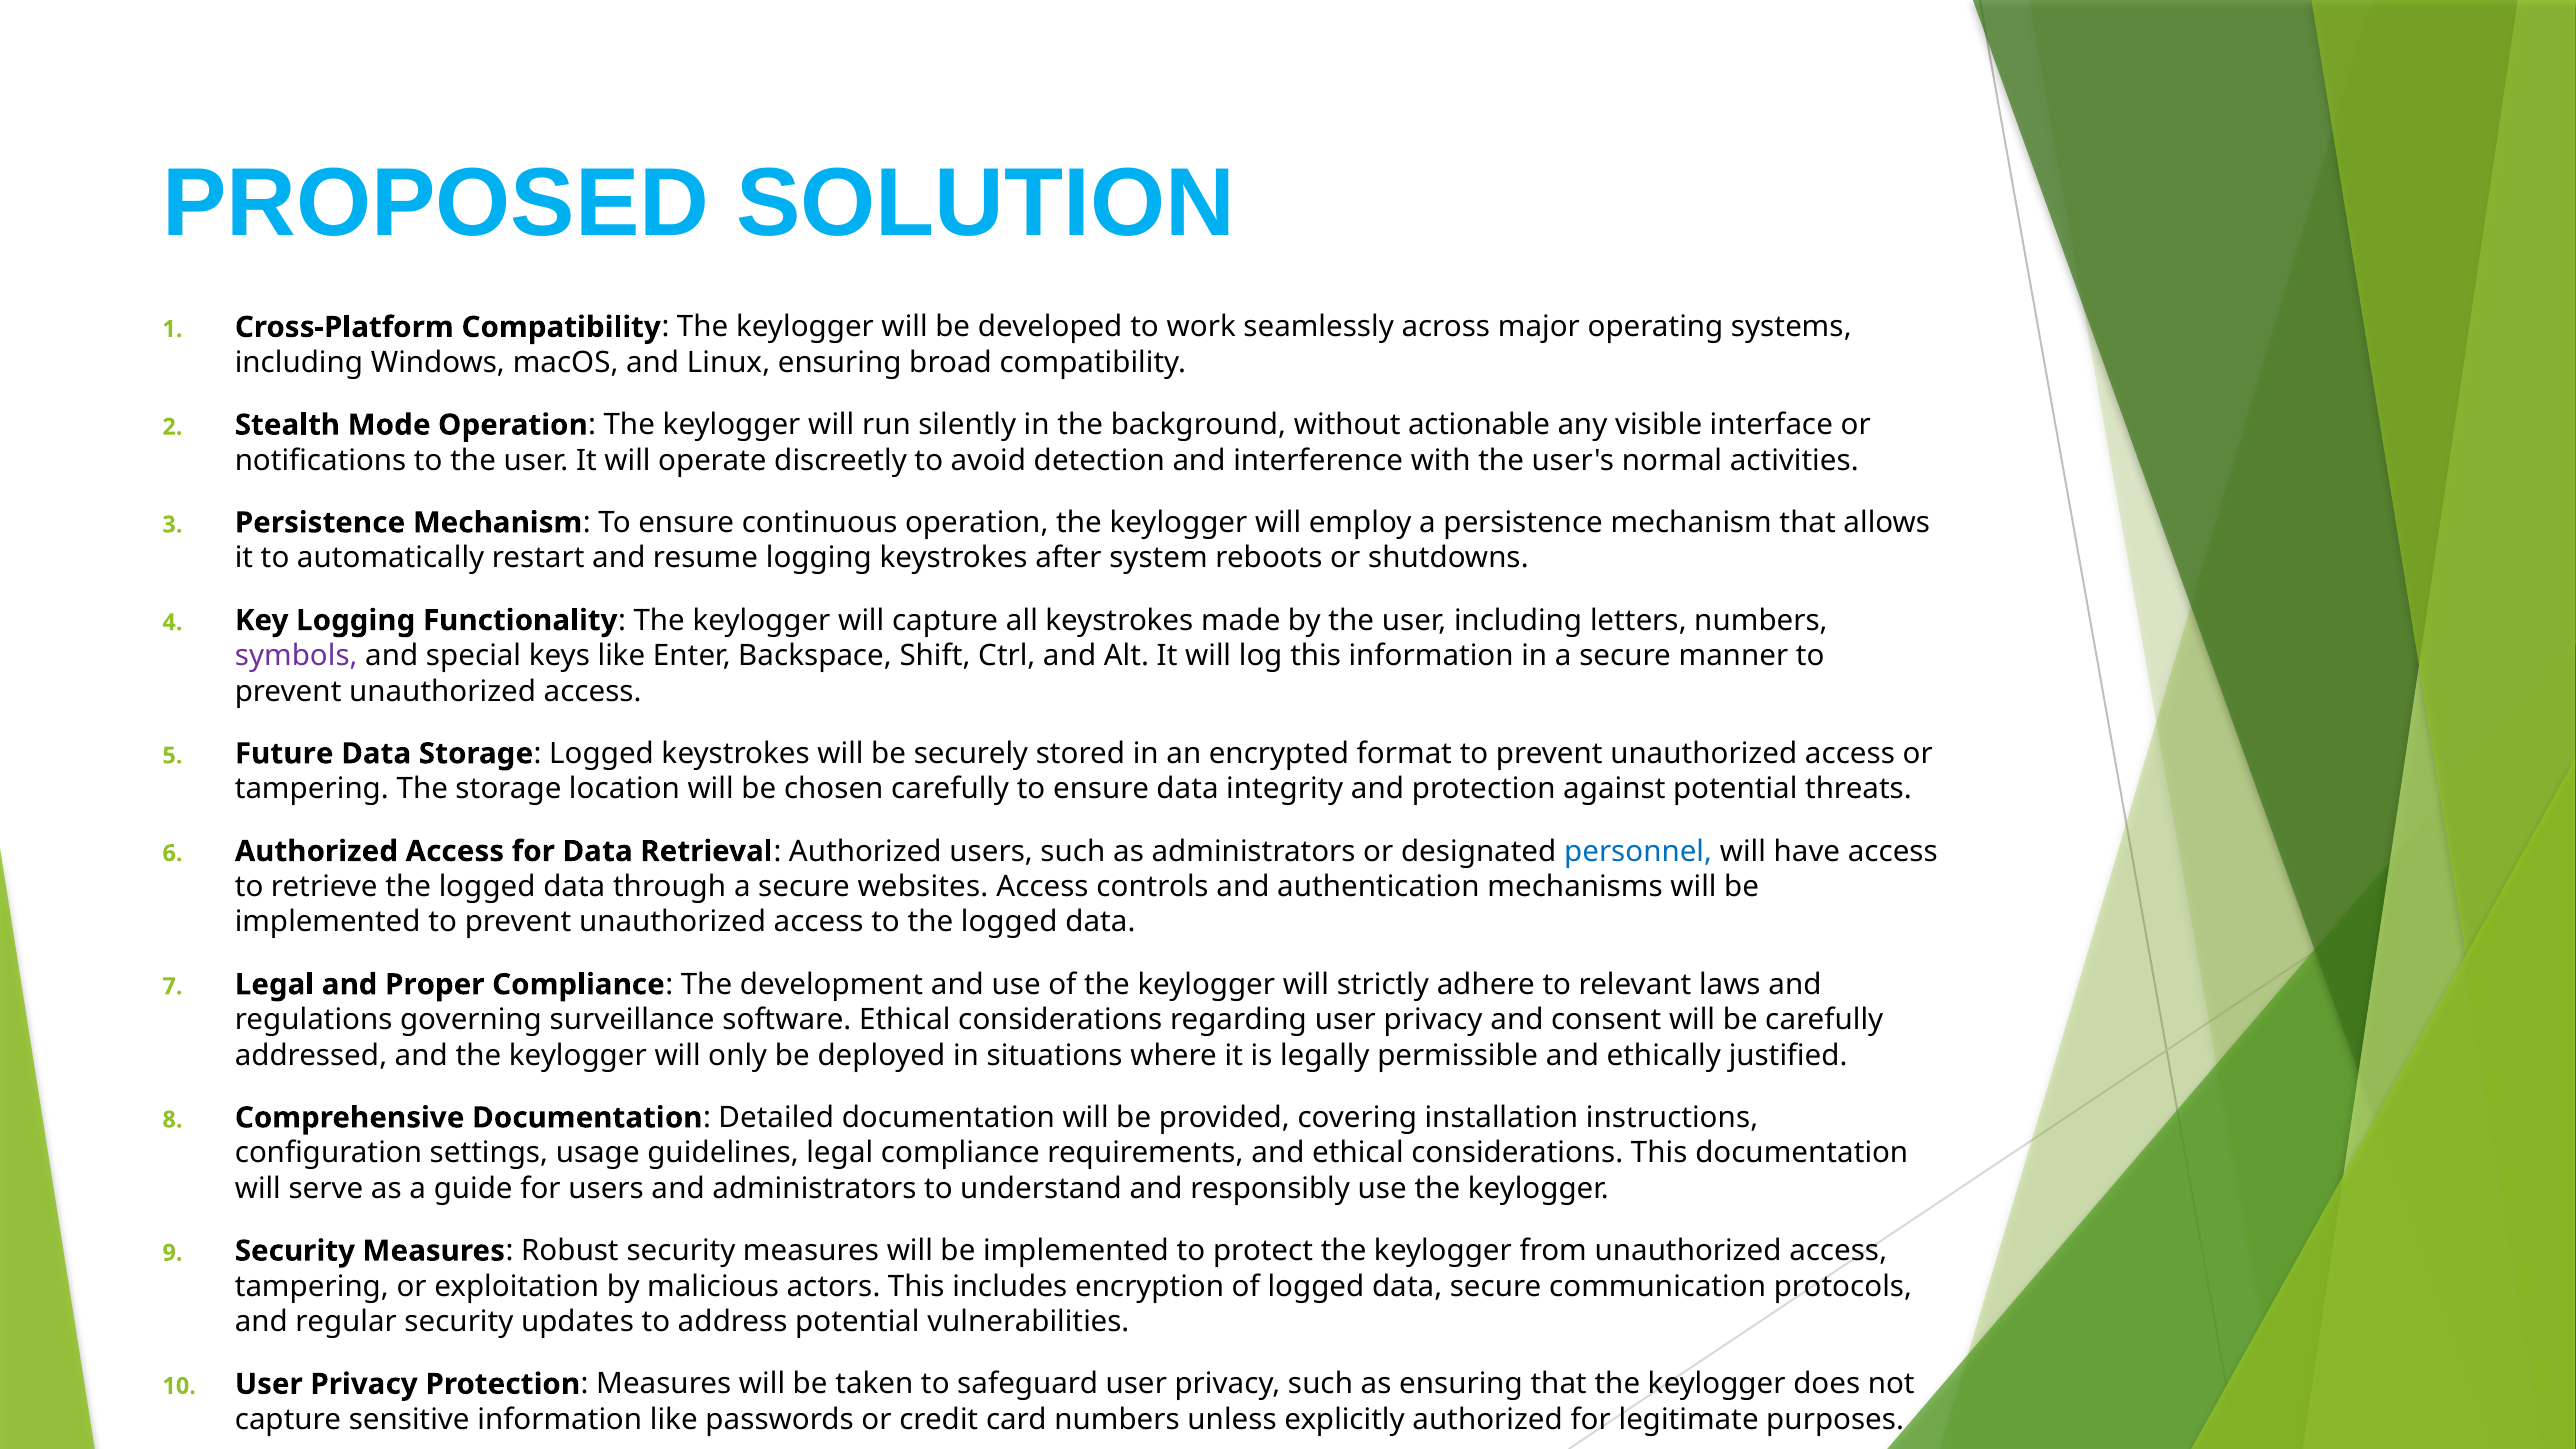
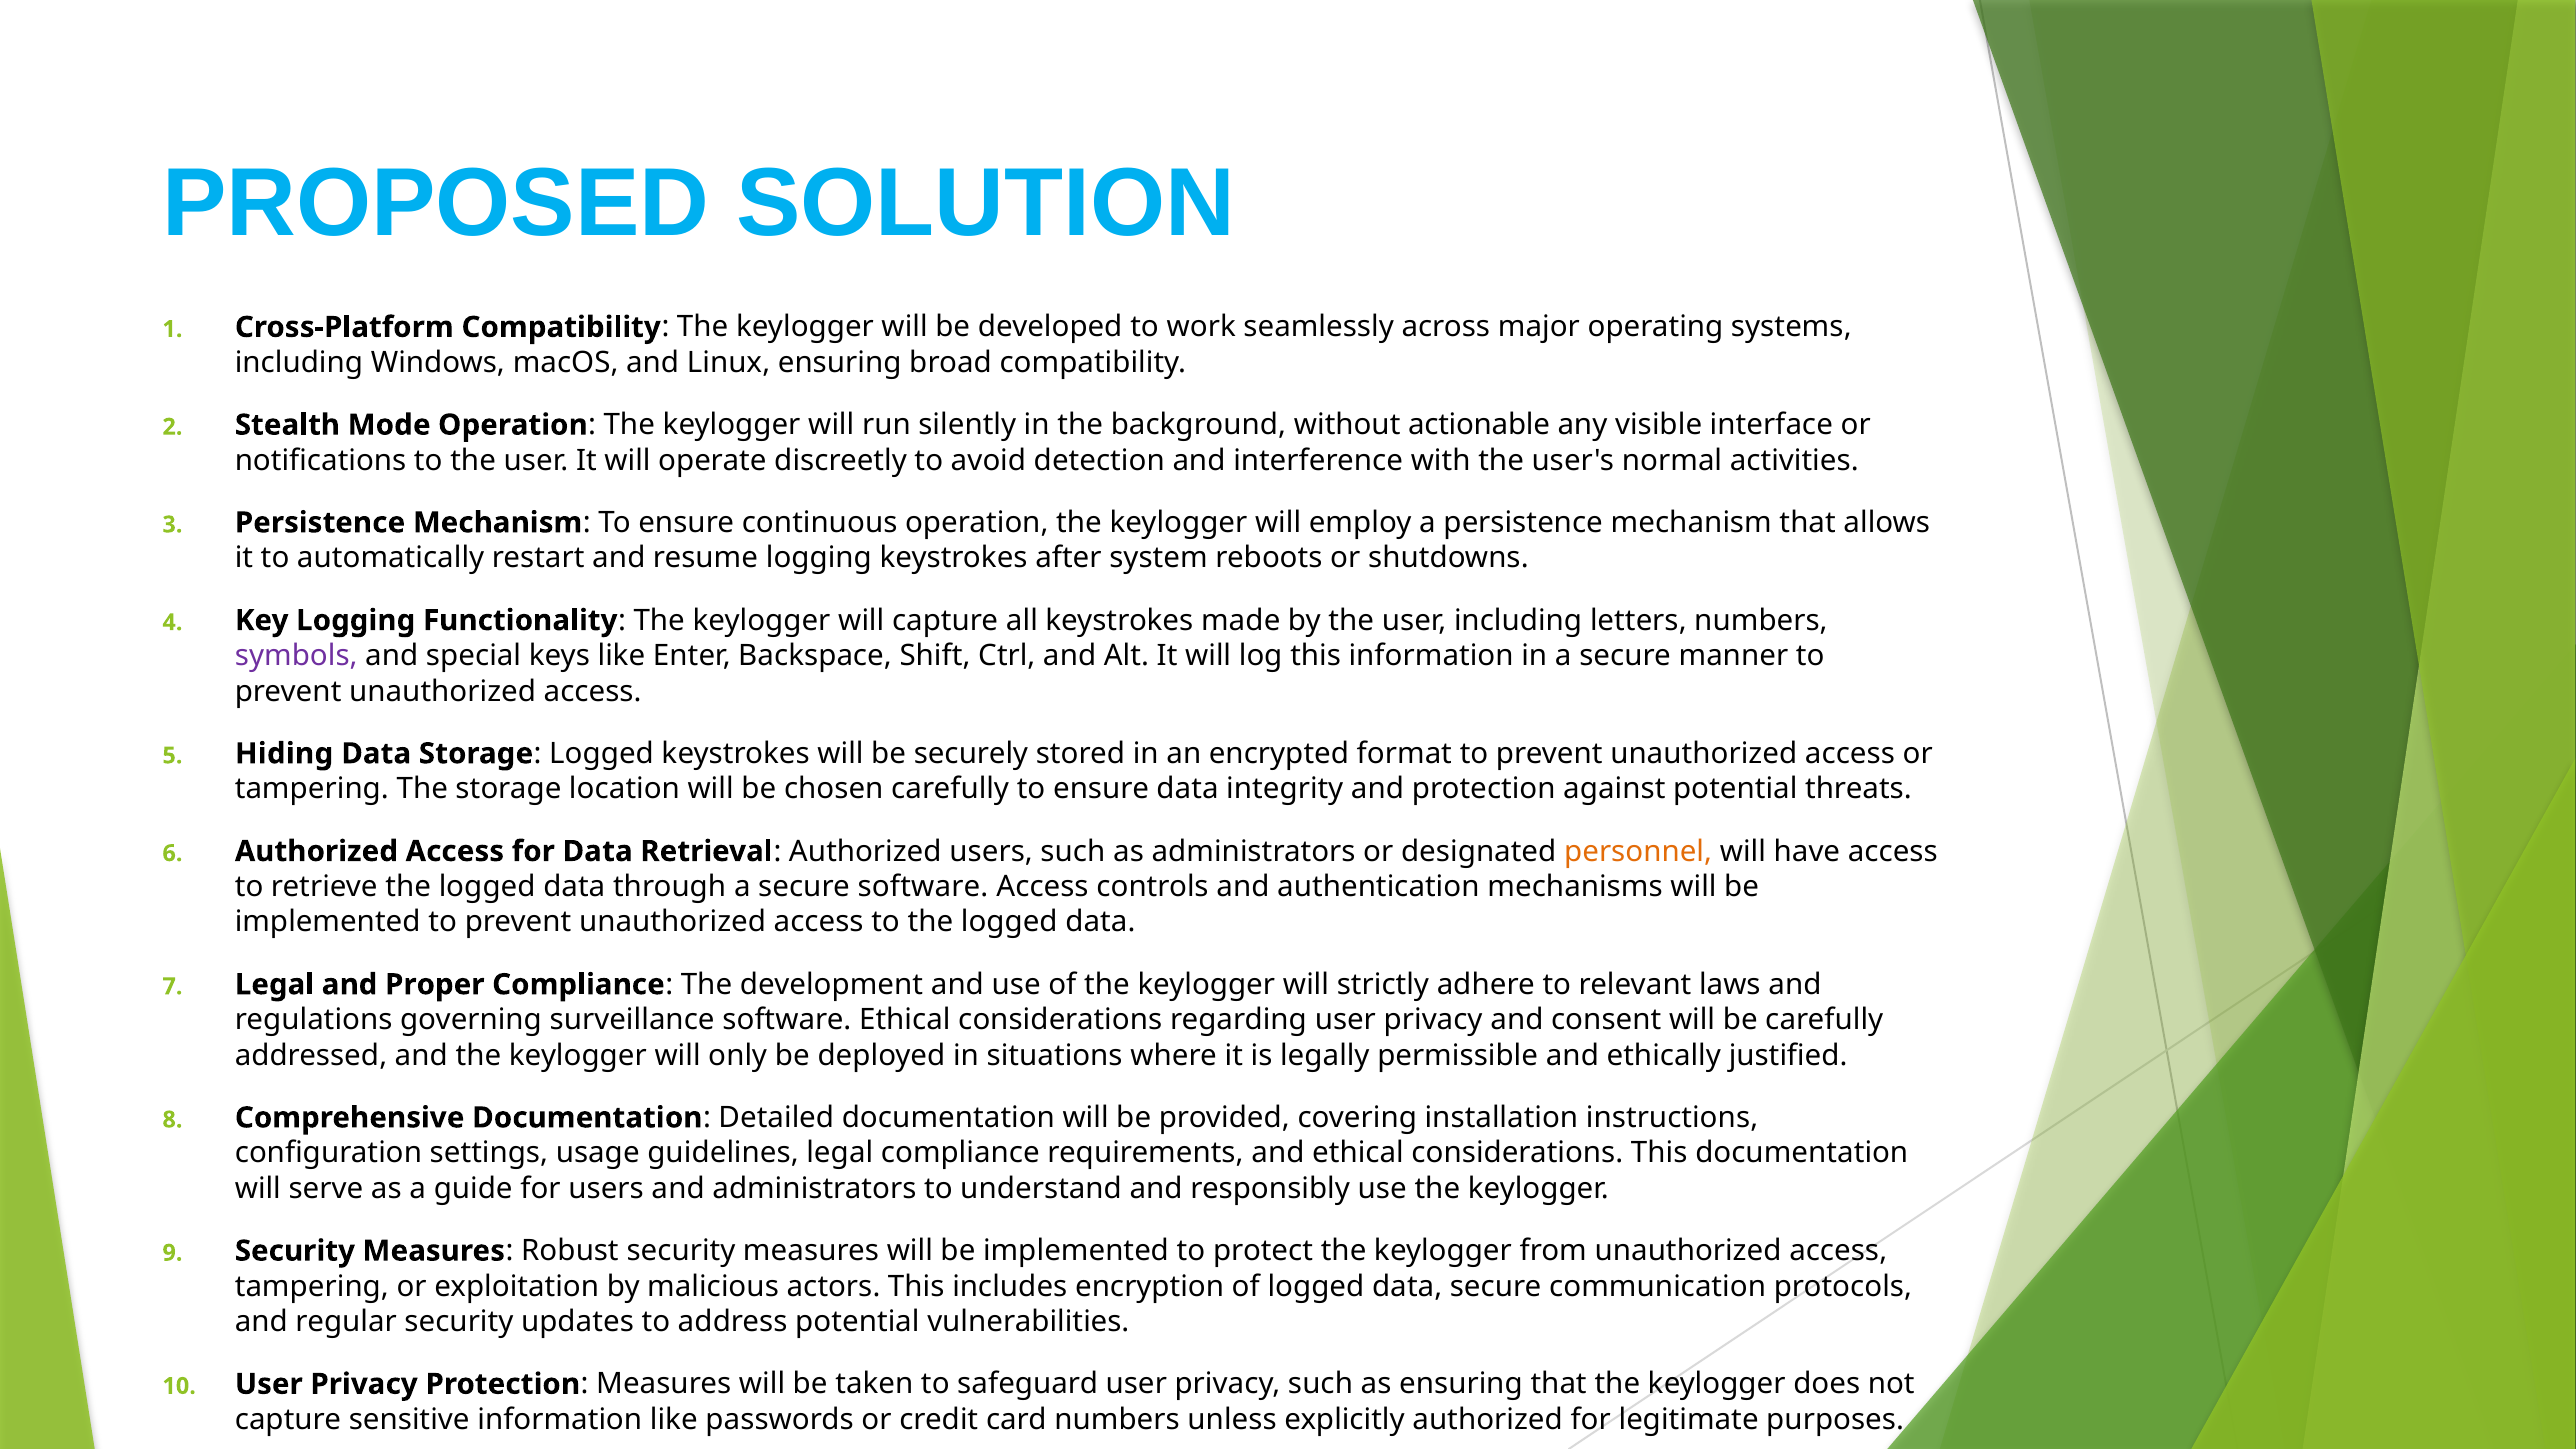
Future: Future -> Hiding
personnel colour: blue -> orange
secure websites: websites -> software
